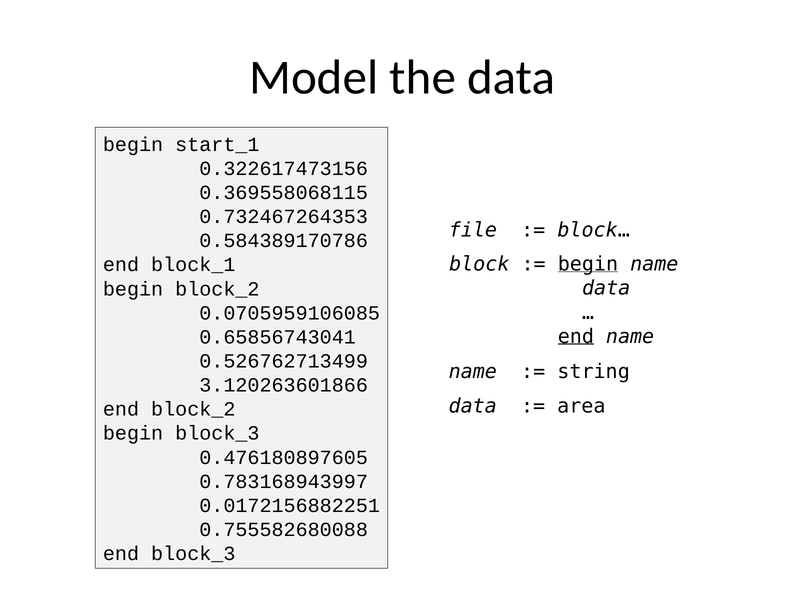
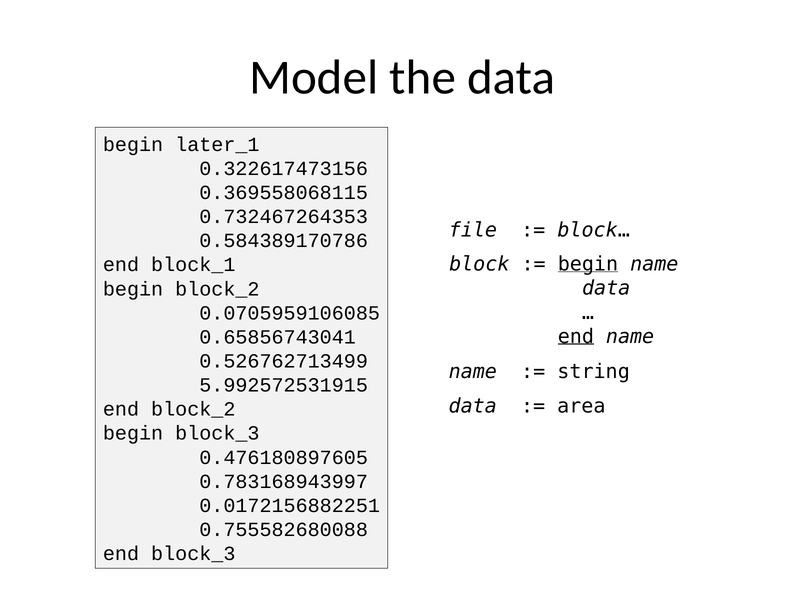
start_1: start_1 -> later_1
3.120263601866: 3.120263601866 -> 5.992572531915
